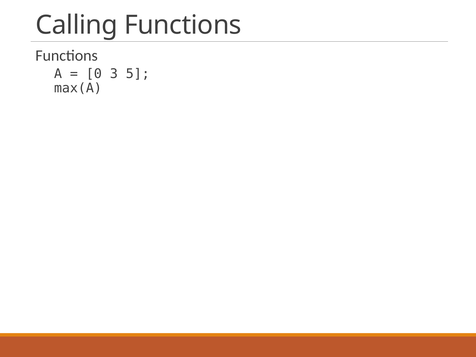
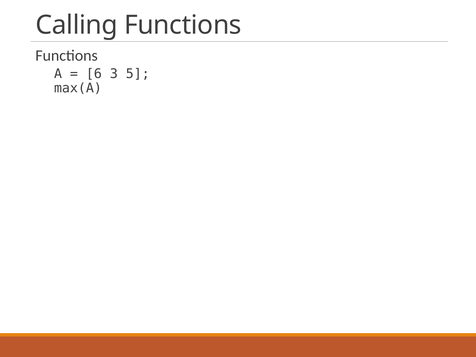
0: 0 -> 6
